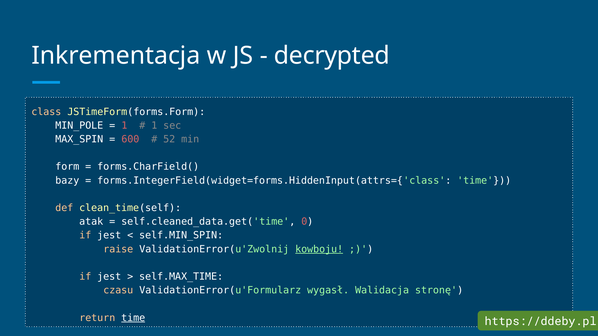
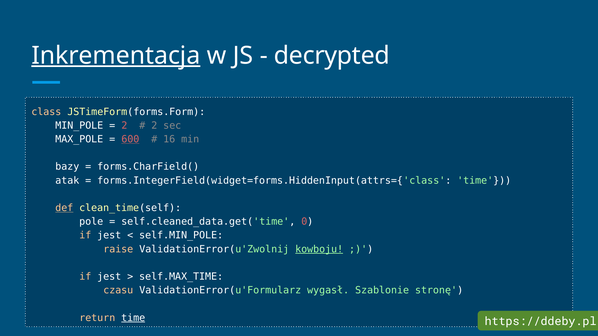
Inkrementacja underline: none -> present
1 at (124, 126): 1 -> 2
1 at (154, 126): 1 -> 2
MAX_SPIN: MAX_SPIN -> MAX_POLE
600 underline: none -> present
52: 52 -> 16
form: form -> bazy
bazy: bazy -> atak
def underline: none -> present
atak: atak -> pole
self.MIN_SPIN: self.MIN_SPIN -> self.MIN_POLE
Walidacja: Walidacja -> Szablonie
